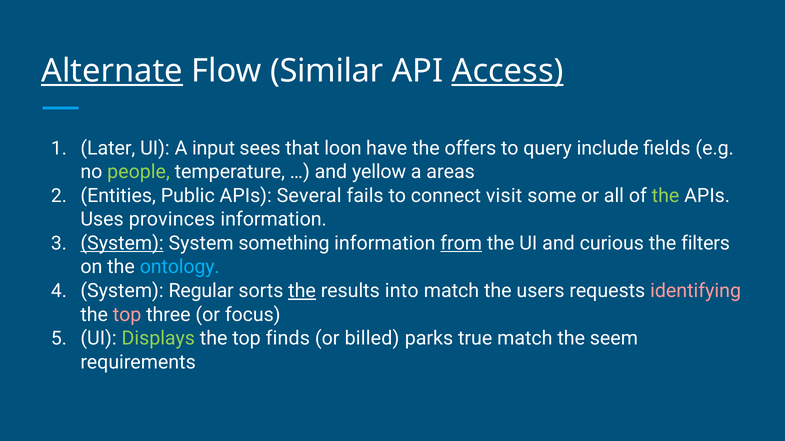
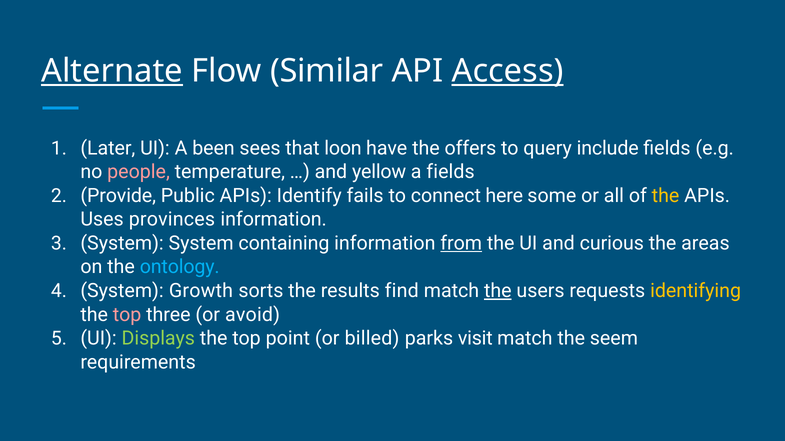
input: input -> been
people colour: light green -> pink
a areas: areas -> fields
Entities: Entities -> Provide
Several: Several -> Identify
visit: visit -> here
the at (666, 196) colour: light green -> yellow
System at (122, 244) underline: present -> none
something: something -> containing
filters: filters -> areas
Regular: Regular -> Growth
the at (302, 291) underline: present -> none
into: into -> find
the at (498, 291) underline: none -> present
identifying colour: pink -> yellow
focus: focus -> avoid
finds: finds -> point
true: true -> visit
